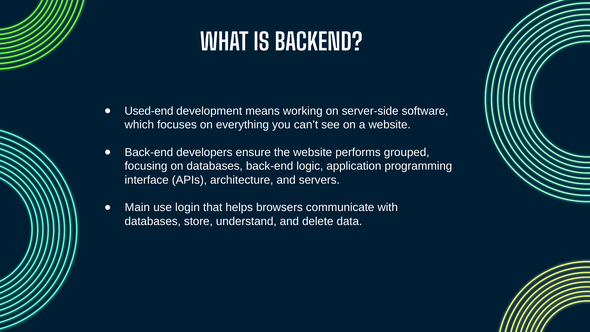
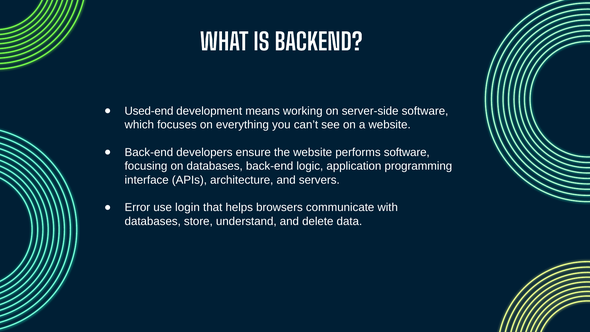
performs grouped: grouped -> software
Main: Main -> Error
